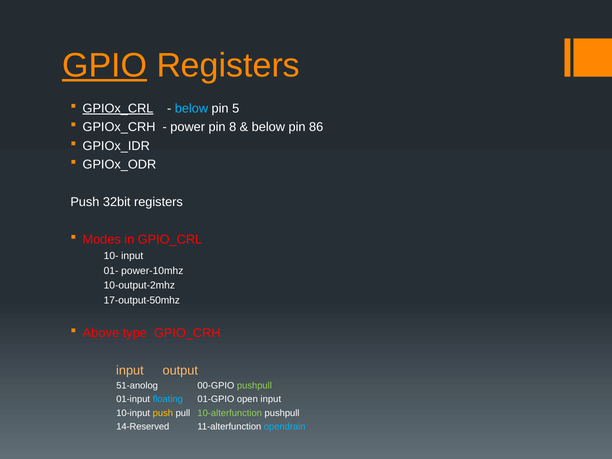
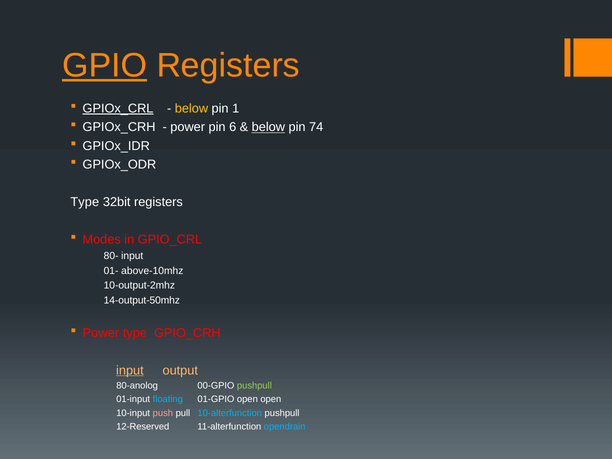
below at (191, 109) colour: light blue -> yellow
5: 5 -> 1
8: 8 -> 6
below at (268, 127) underline: none -> present
86: 86 -> 74
Push at (85, 202): Push -> Type
10-: 10- -> 80-
power-10mhz: power-10mhz -> above-10mhz
17-output-50mhz: 17-output-50mhz -> 14-output-50mhz
Above at (101, 333): Above -> Power
input at (130, 370) underline: none -> present
51-anolog: 51-anolog -> 80-anolog
open input: input -> open
push at (163, 413) colour: yellow -> pink
10-alterfunction colour: light green -> light blue
14-Reserved: 14-Reserved -> 12-Reserved
